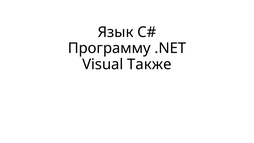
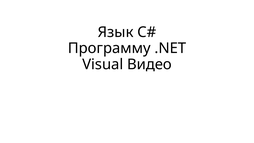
Также: Также -> Видео
